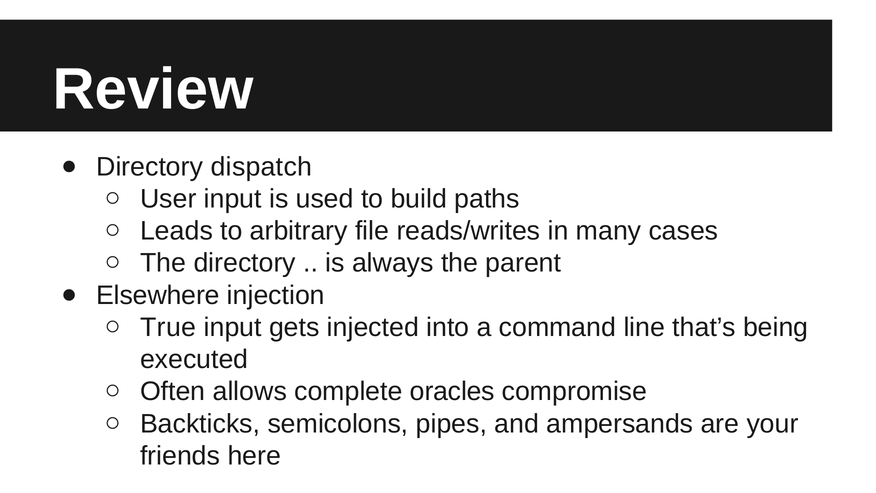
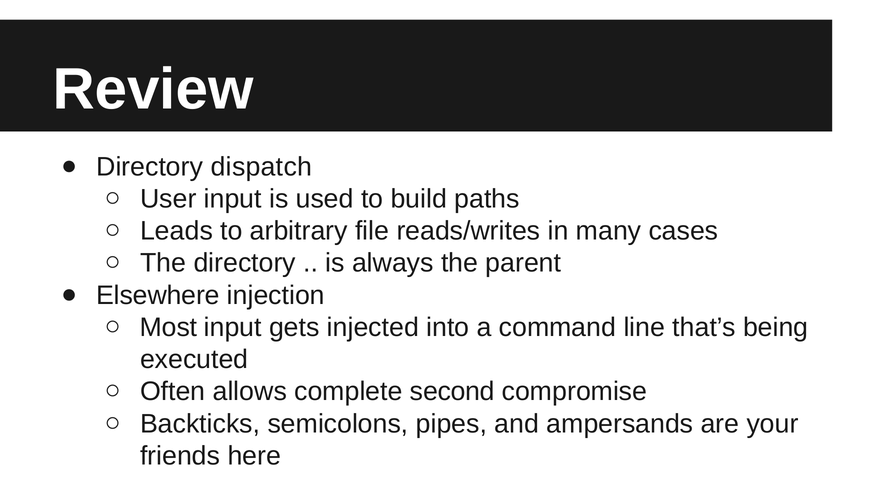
True: True -> Most
oracles: oracles -> second
